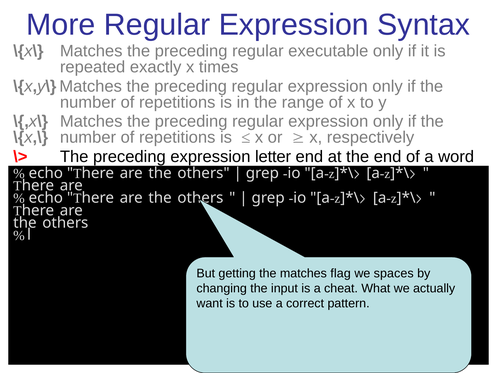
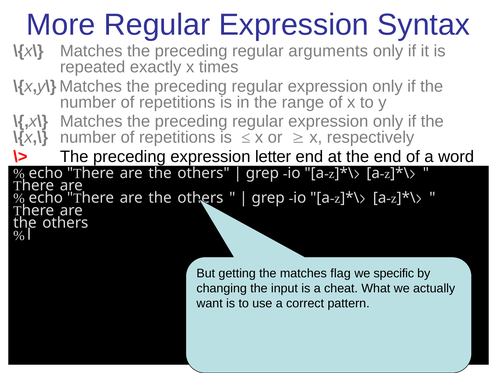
executable: executable -> arguments
spaces: spaces -> specific
